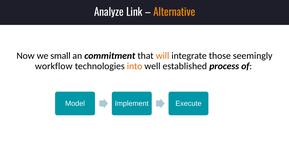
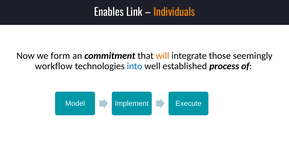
Analyze: Analyze -> Enables
Alternative: Alternative -> Individuals
small: small -> form
into colour: orange -> blue
